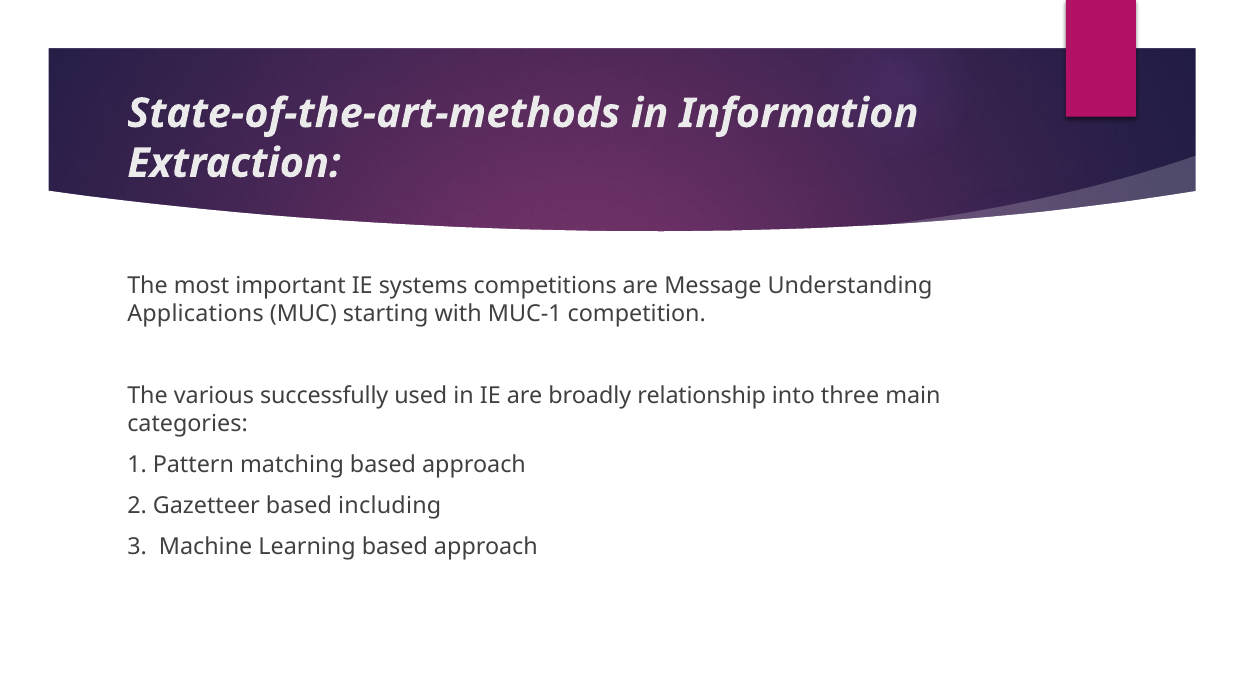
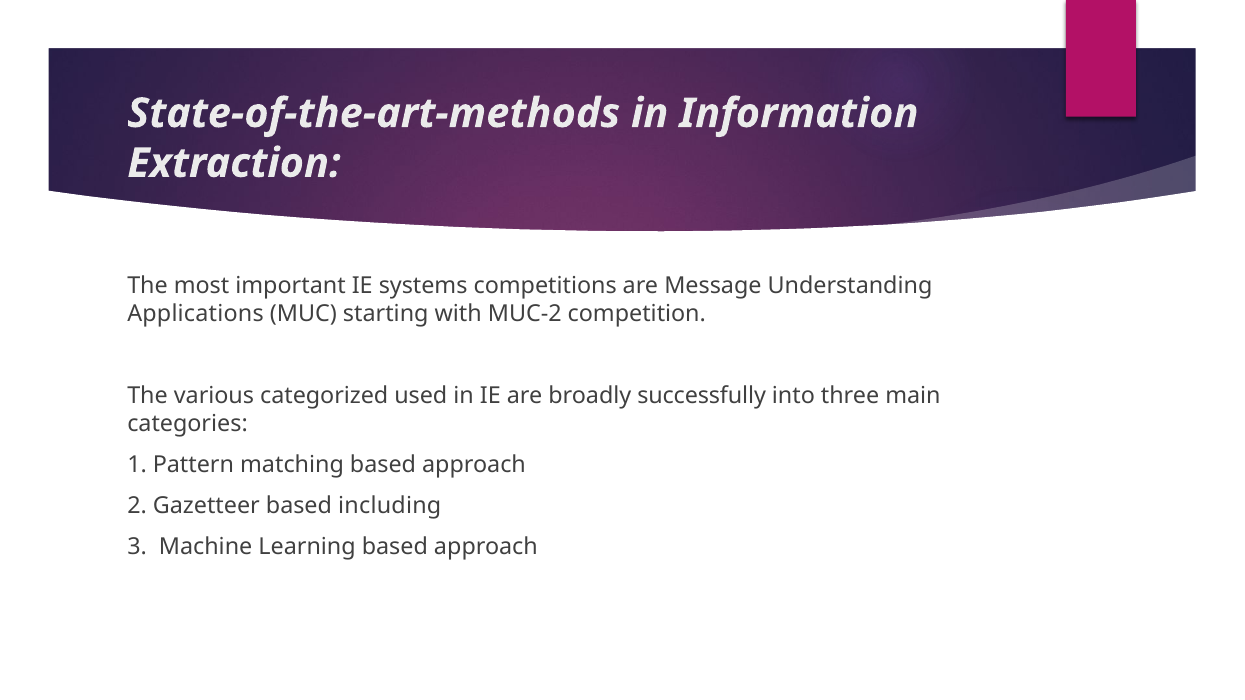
MUC-1: MUC-1 -> MUC-2
successfully: successfully -> categorized
relationship: relationship -> successfully
